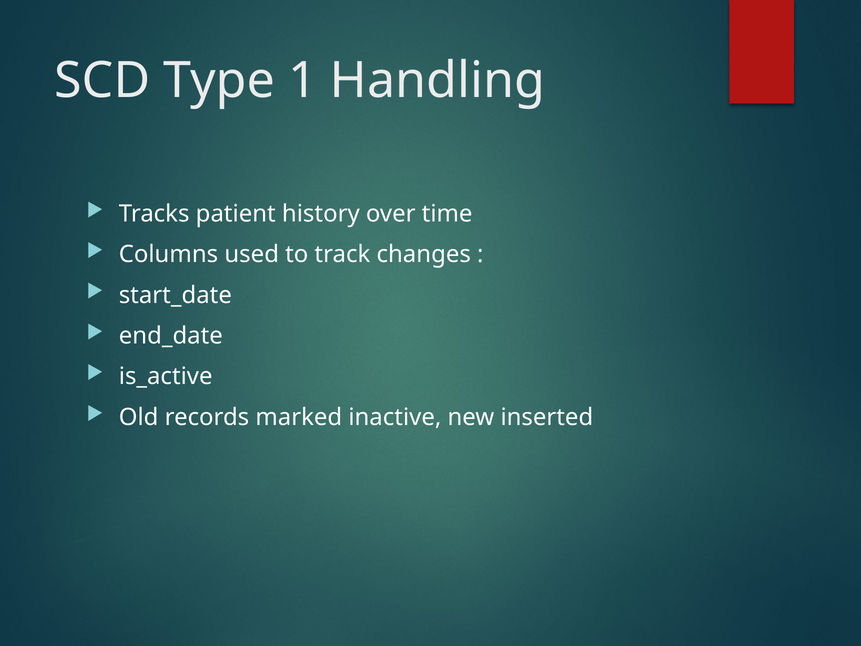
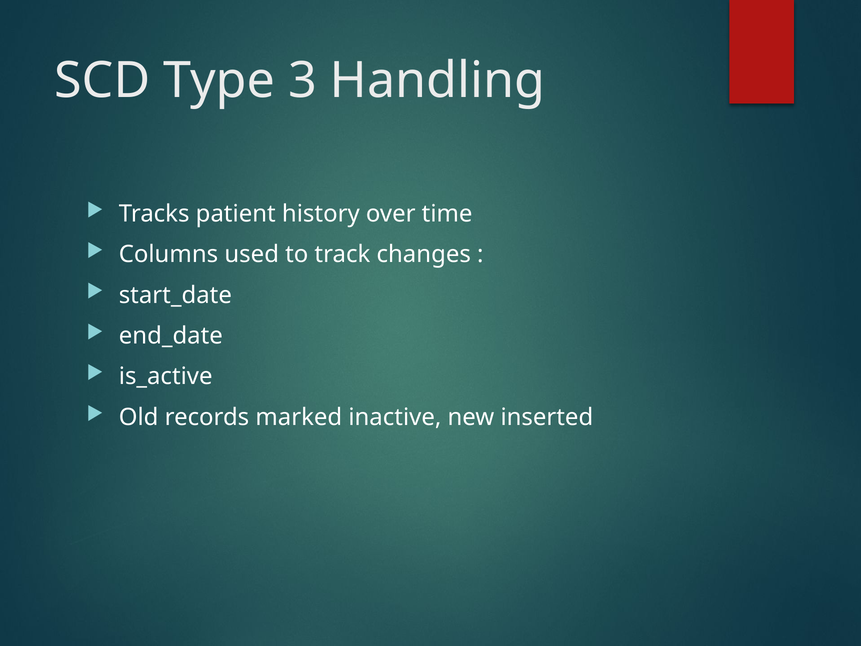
1: 1 -> 3
